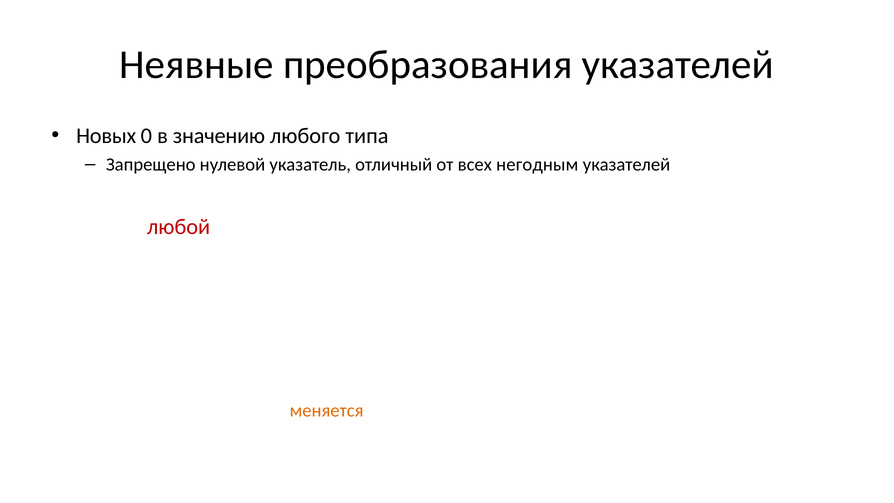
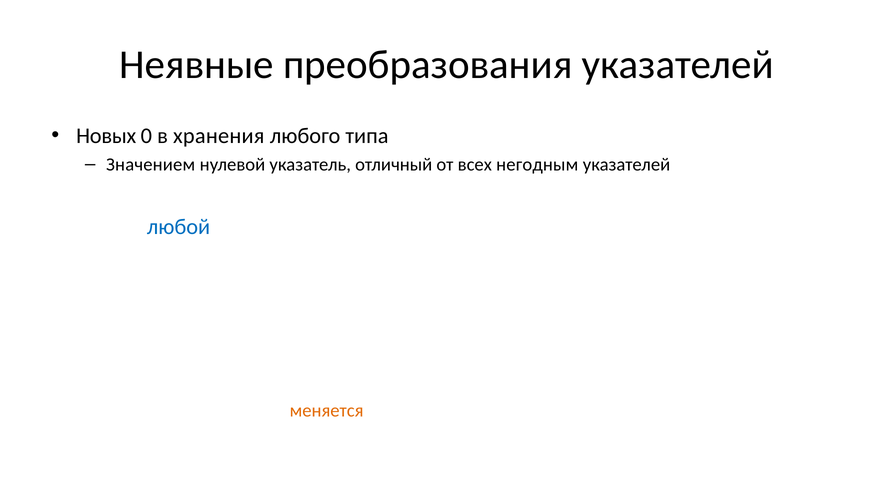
значению: значению -> хранения
Запрещено: Запрещено -> Значением
любой at (179, 227) colour: red -> blue
